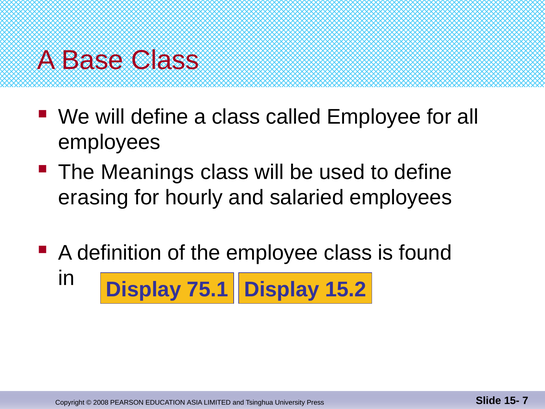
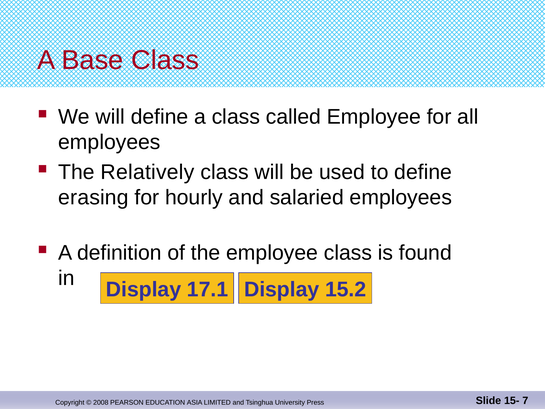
Meanings: Meanings -> Relatively
75.1: 75.1 -> 17.1
